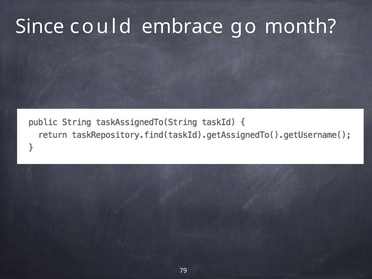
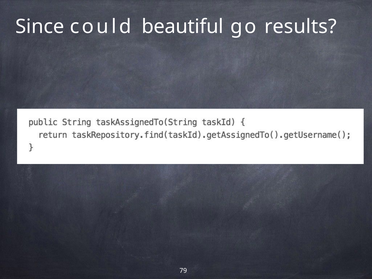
embrace: embrace -> beautiful
month: month -> results
